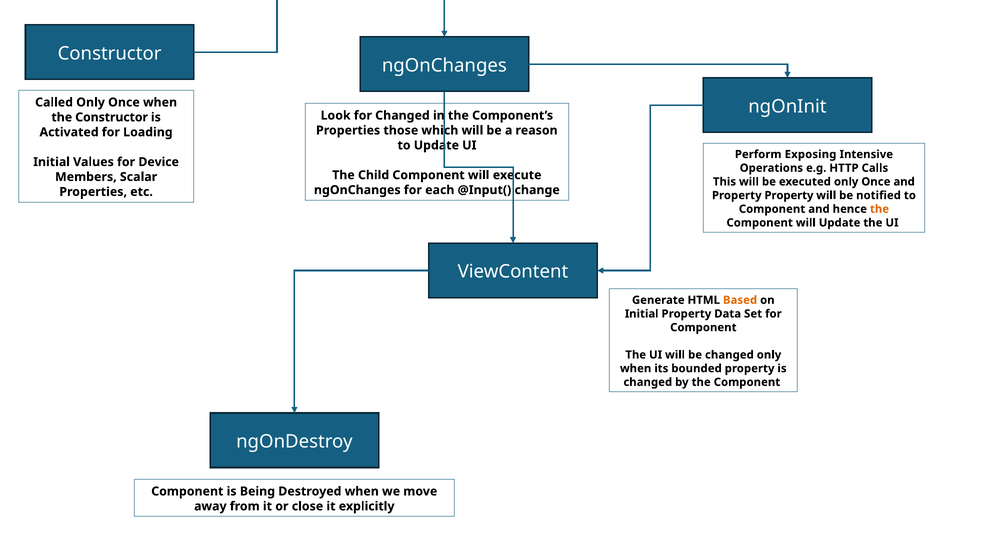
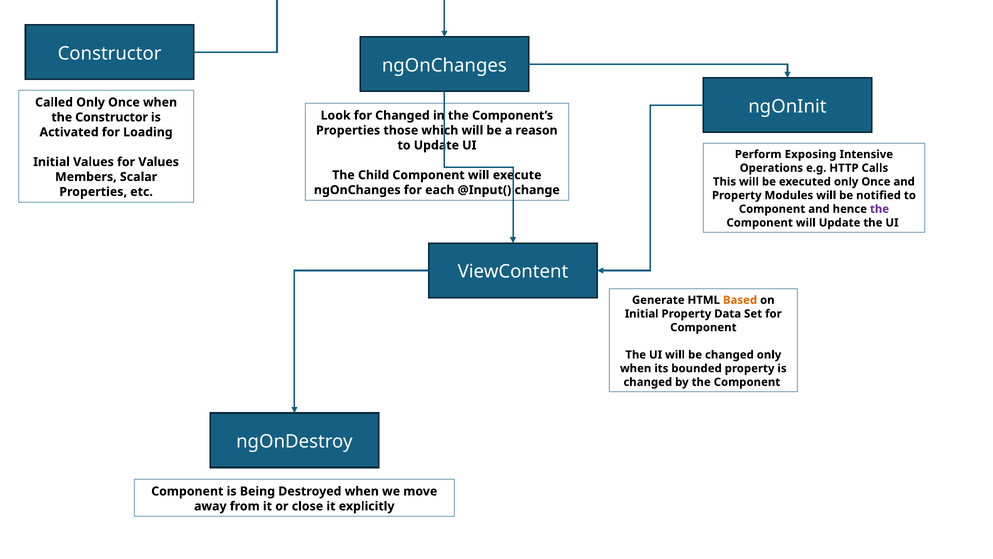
for Device: Device -> Values
Property Property: Property -> Modules
the at (880, 209) colour: orange -> purple
